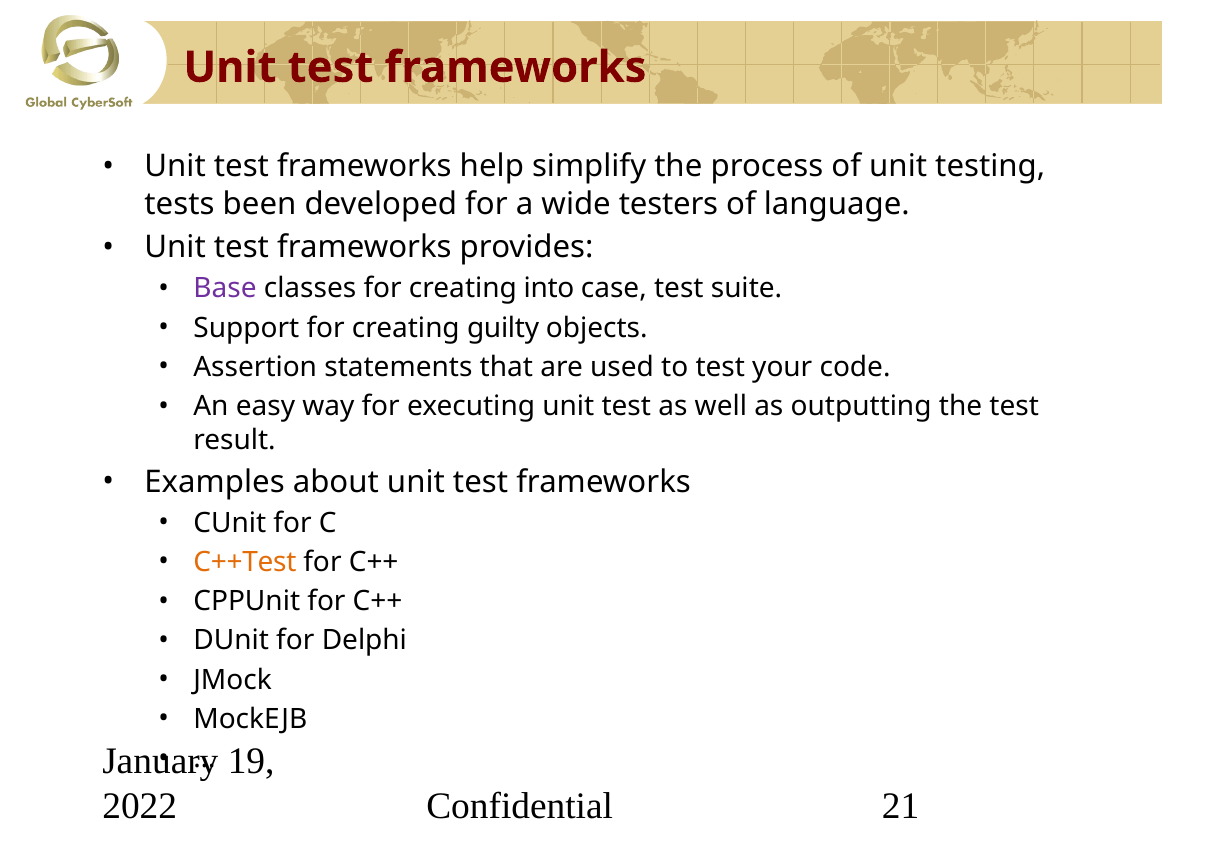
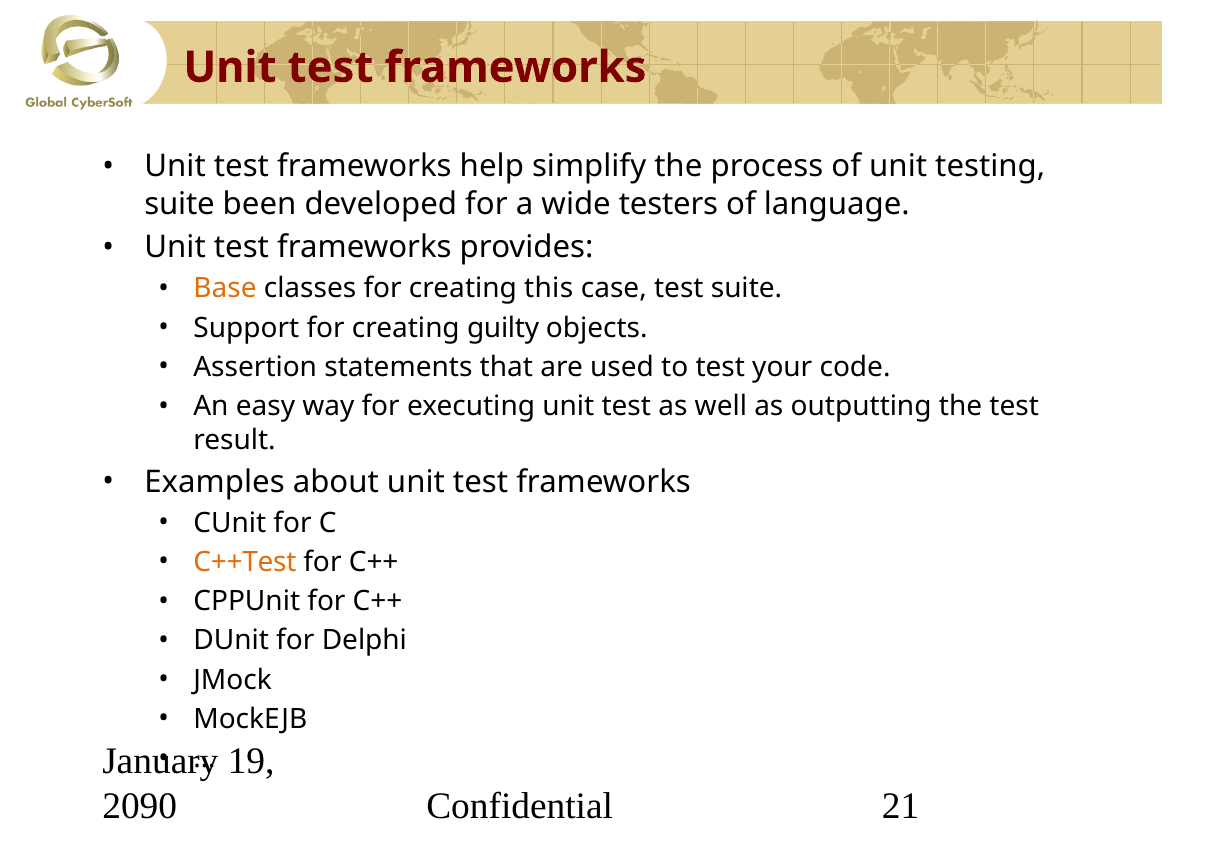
tests at (179, 204): tests -> suite
Base colour: purple -> orange
into: into -> this
2022: 2022 -> 2090
